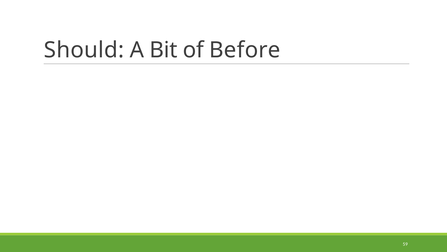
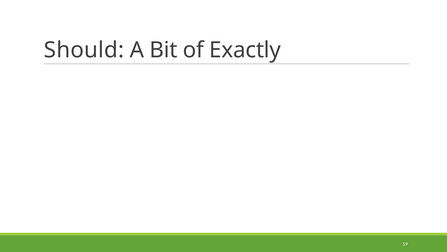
Before: Before -> Exactly
